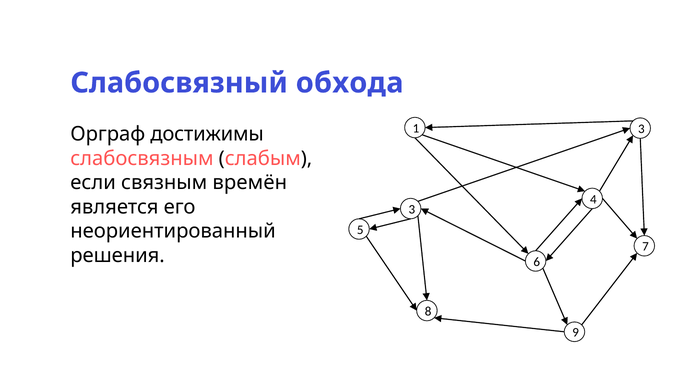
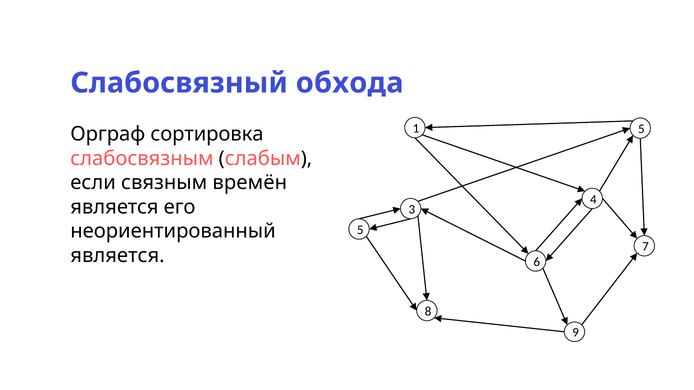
1 3: 3 -> 5
достижимы: достижимы -> сортировка
решения at (118, 256): решения -> является
